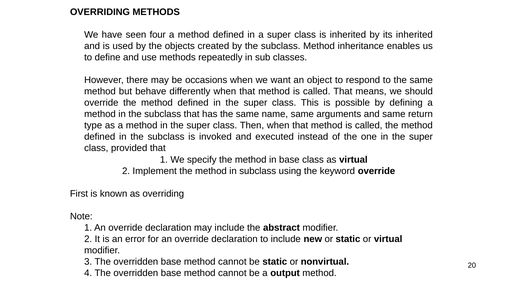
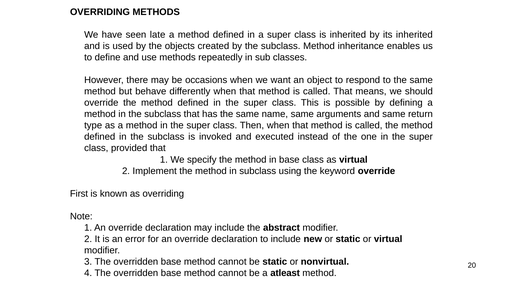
four: four -> late
output: output -> atleast
